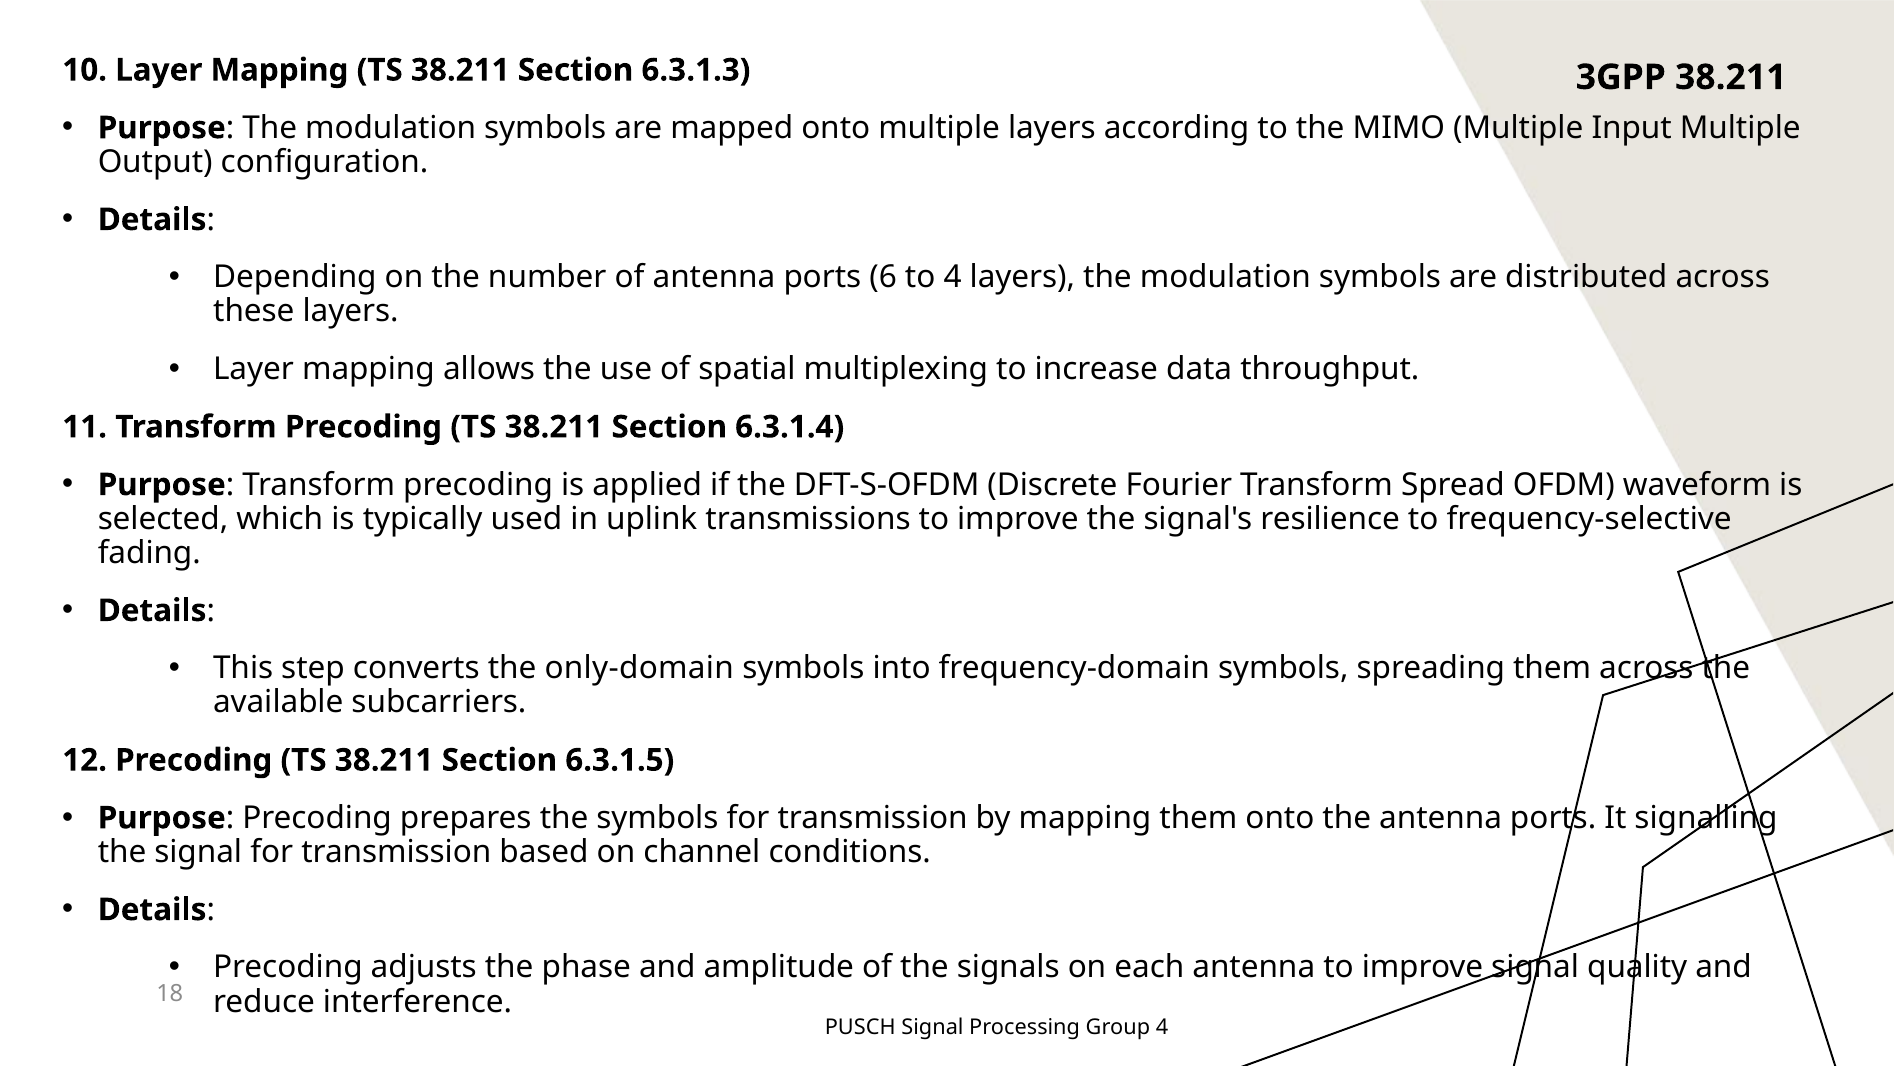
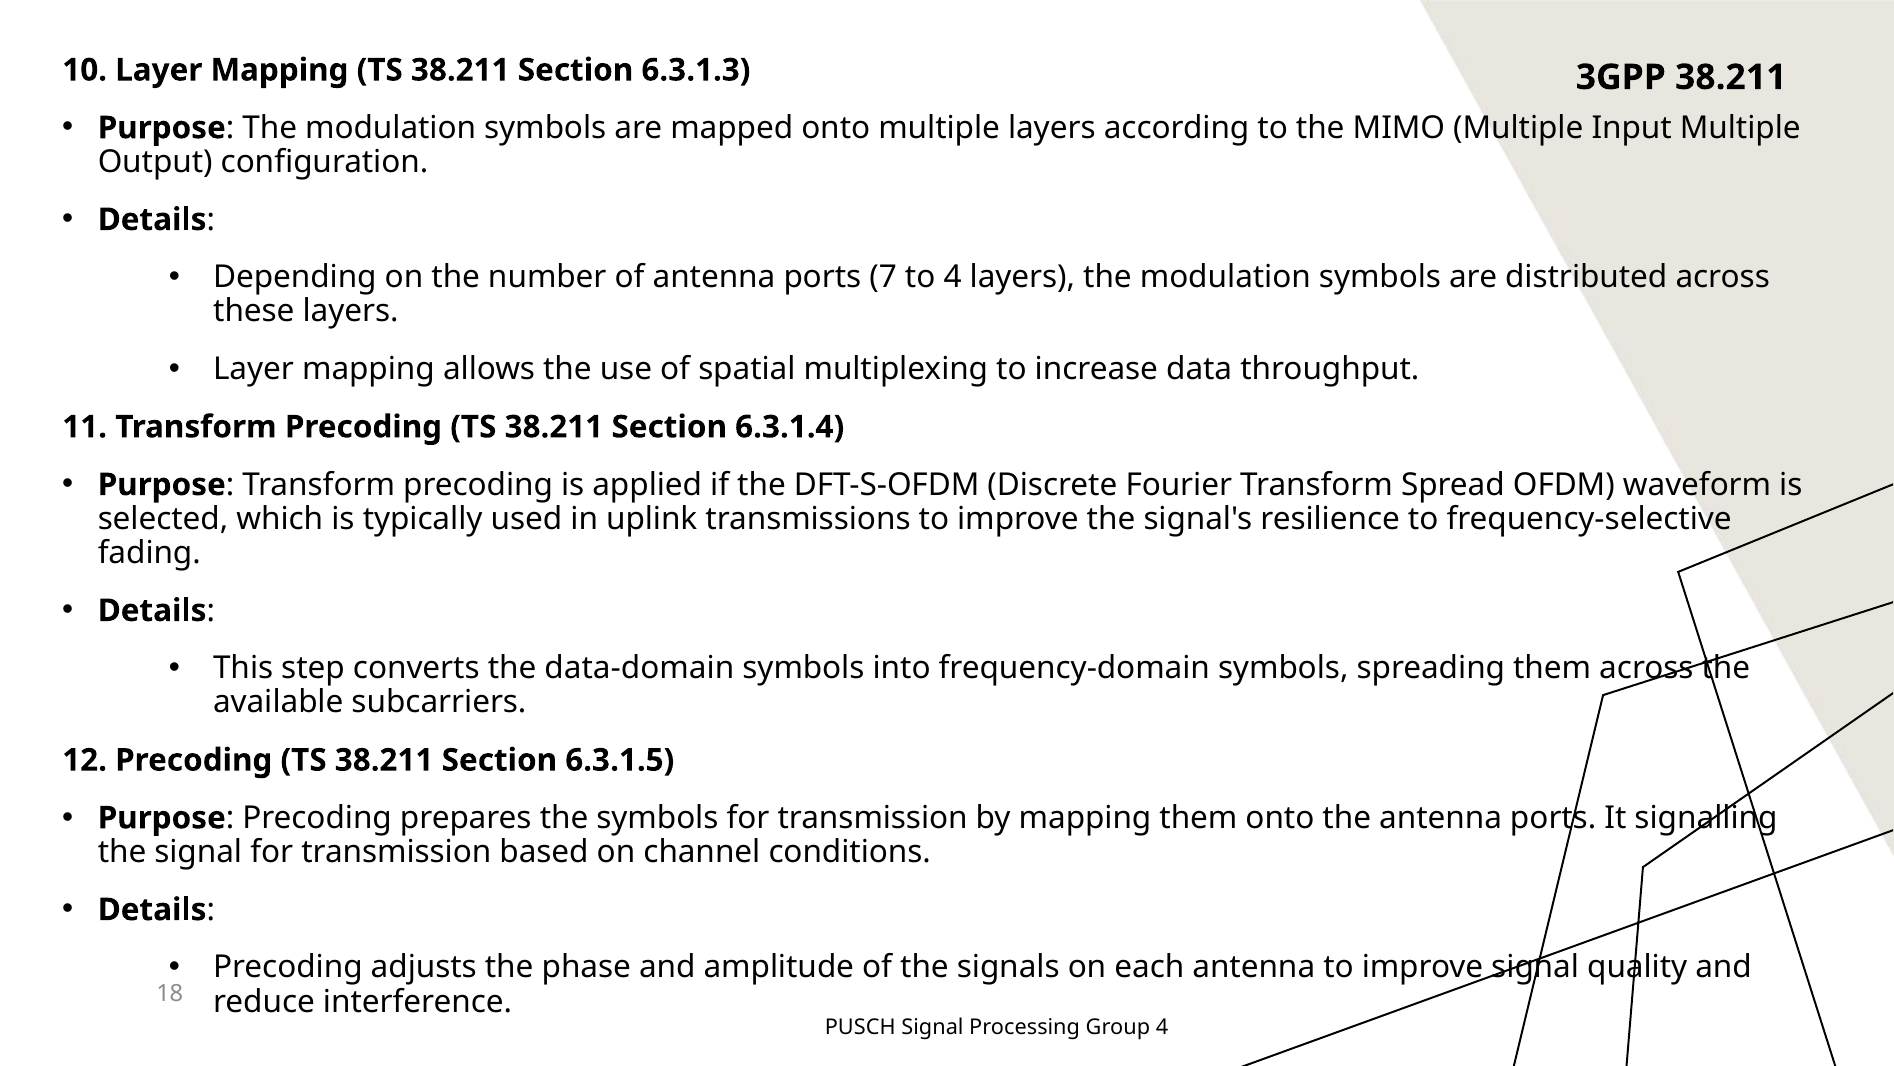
6: 6 -> 7
only-domain: only-domain -> data-domain
